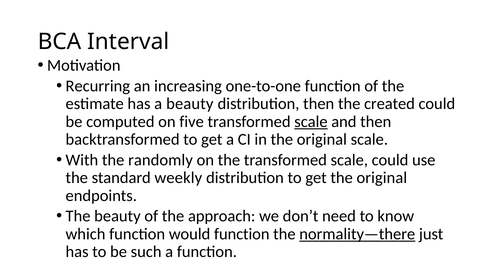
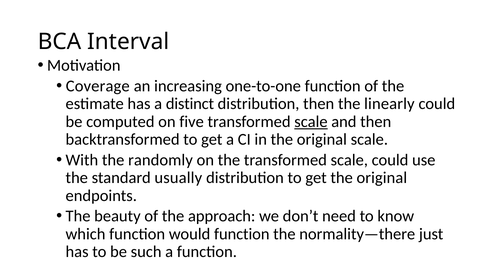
Recurring: Recurring -> Coverage
a beauty: beauty -> distinct
created: created -> linearly
weekly: weekly -> usually
normality—there underline: present -> none
